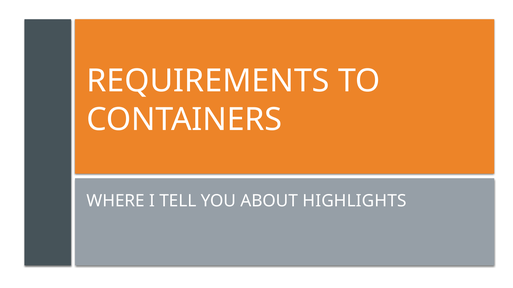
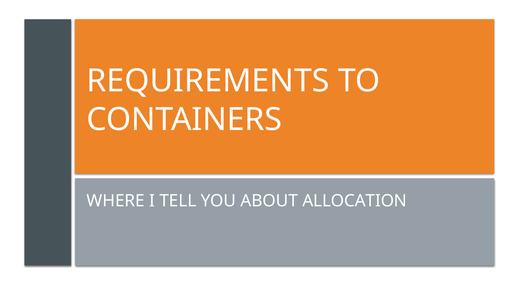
HIGHLIGHTS: HIGHLIGHTS -> ALLOCATION
